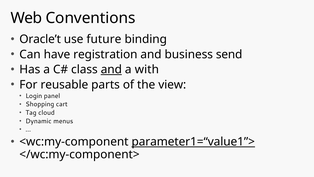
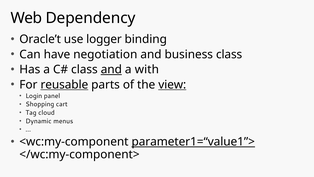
Conventions: Conventions -> Dependency
future: future -> logger
registration: registration -> negotiation
business send: send -> class
reusable underline: none -> present
view underline: none -> present
